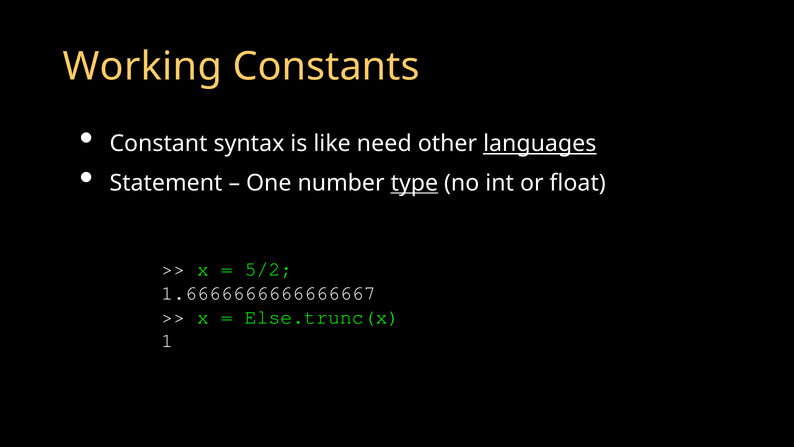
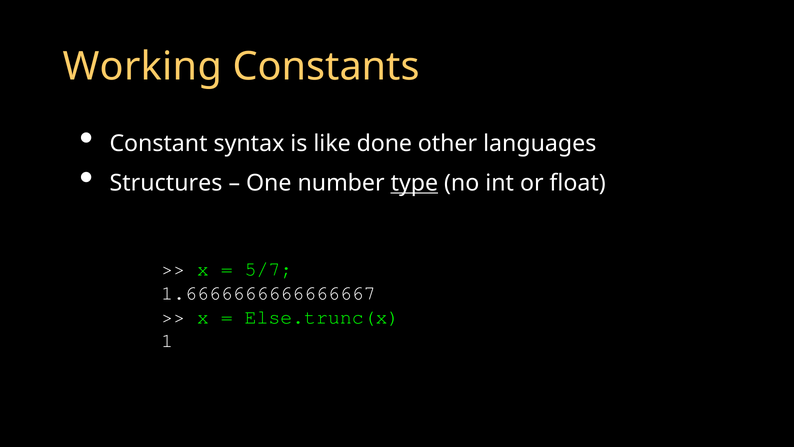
need: need -> done
languages underline: present -> none
Statement: Statement -> Structures
5/2: 5/2 -> 5/7
